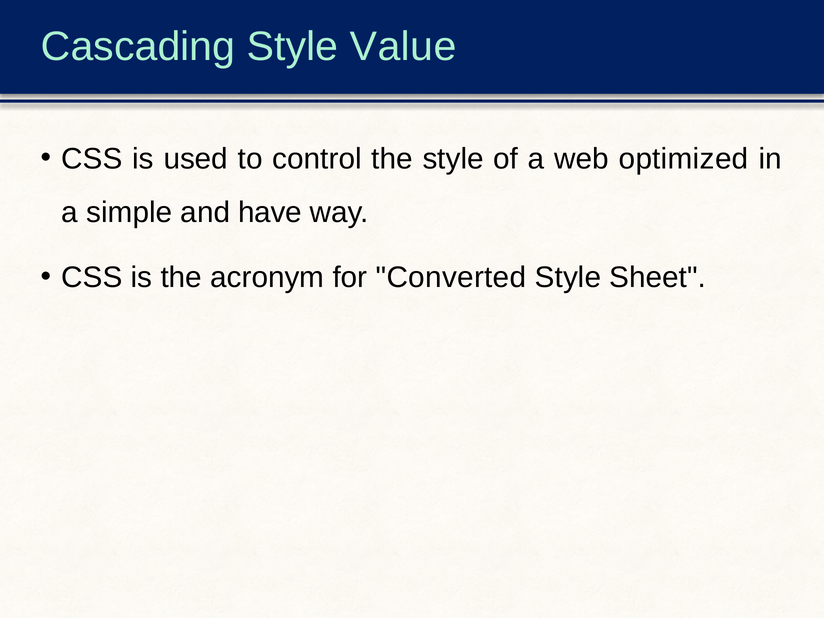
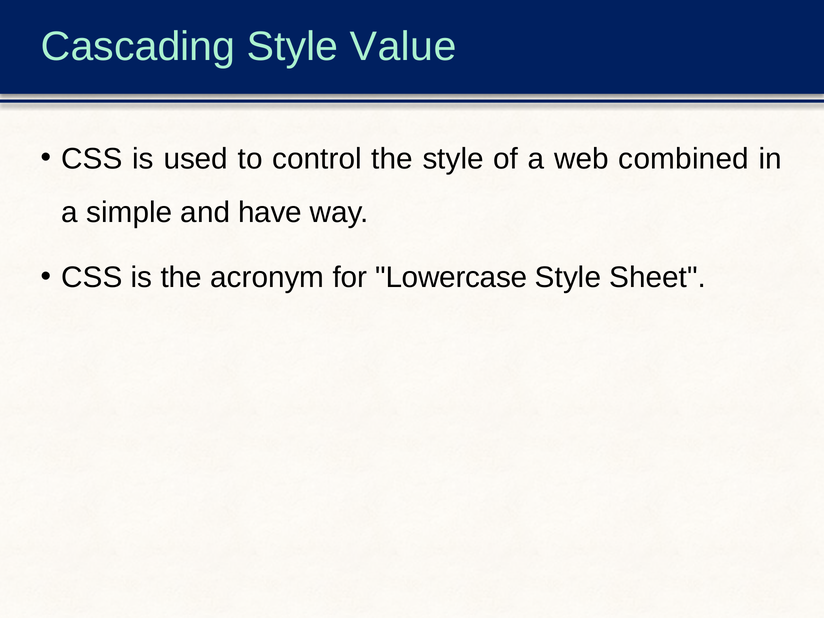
optimized: optimized -> combined
Converted: Converted -> Lowercase
